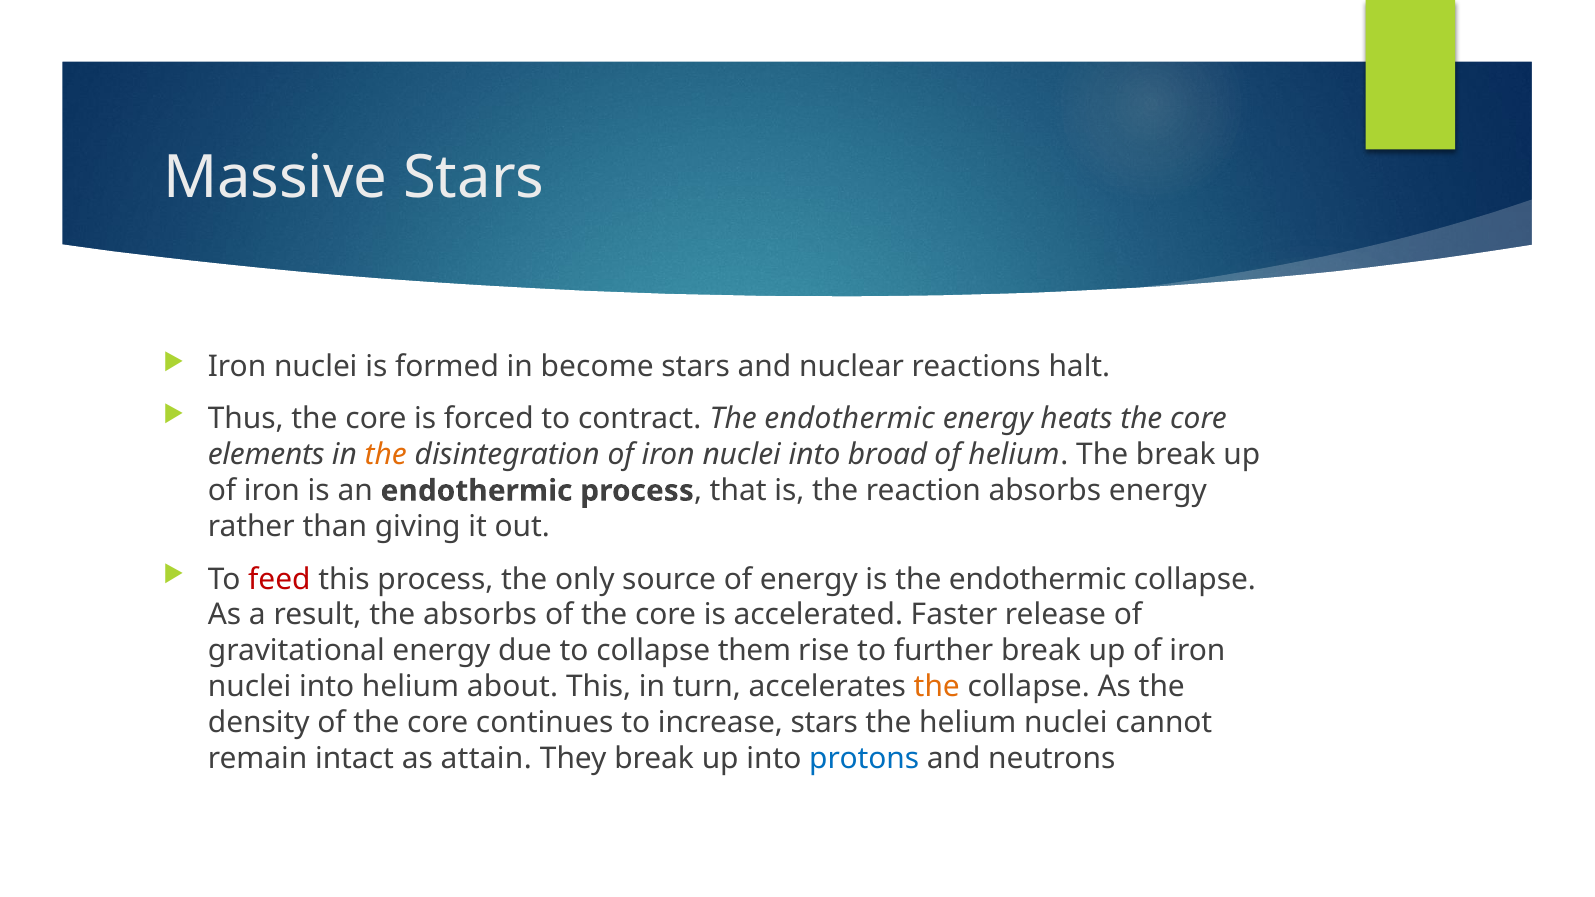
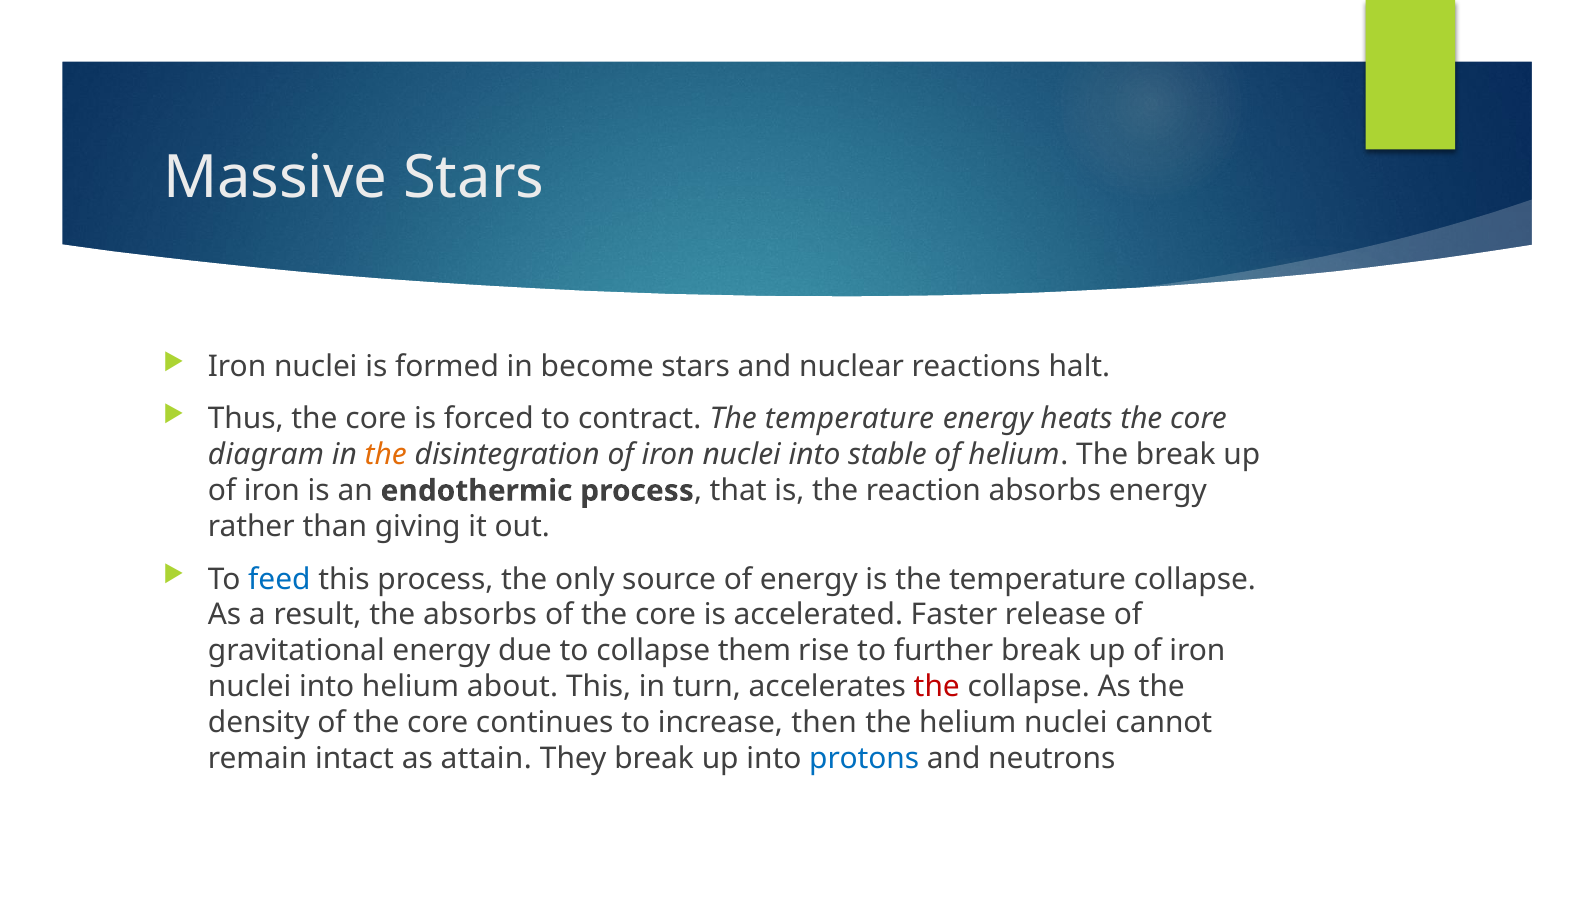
contract The endothermic: endothermic -> temperature
elements: elements -> diagram
broad: broad -> stable
feed colour: red -> blue
is the endothermic: endothermic -> temperature
the at (937, 687) colour: orange -> red
increase stars: stars -> then
